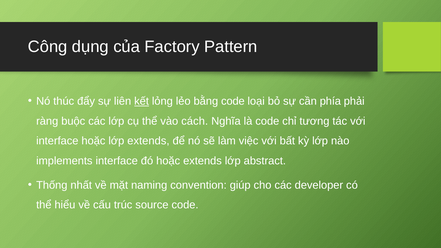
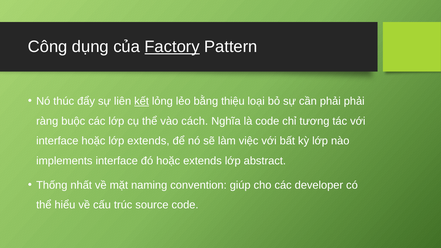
Factory underline: none -> present
bằng code: code -> thiệu
cần phía: phía -> phải
